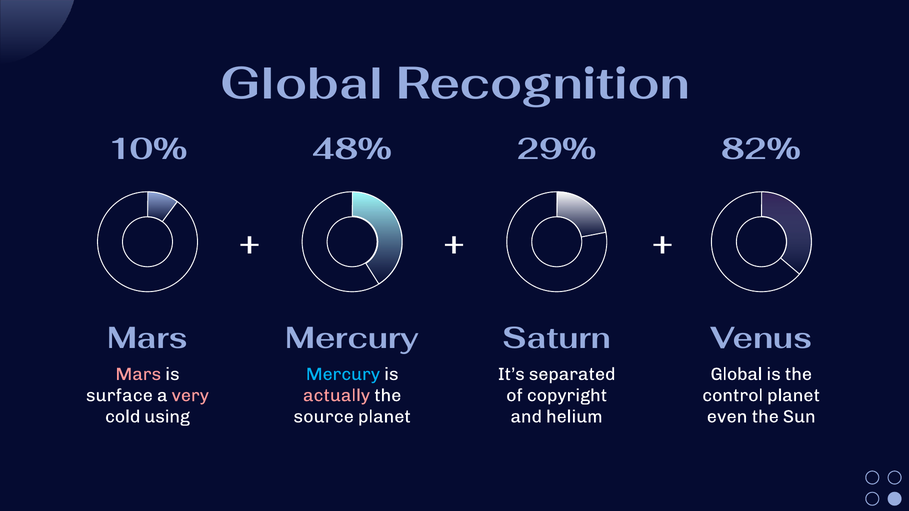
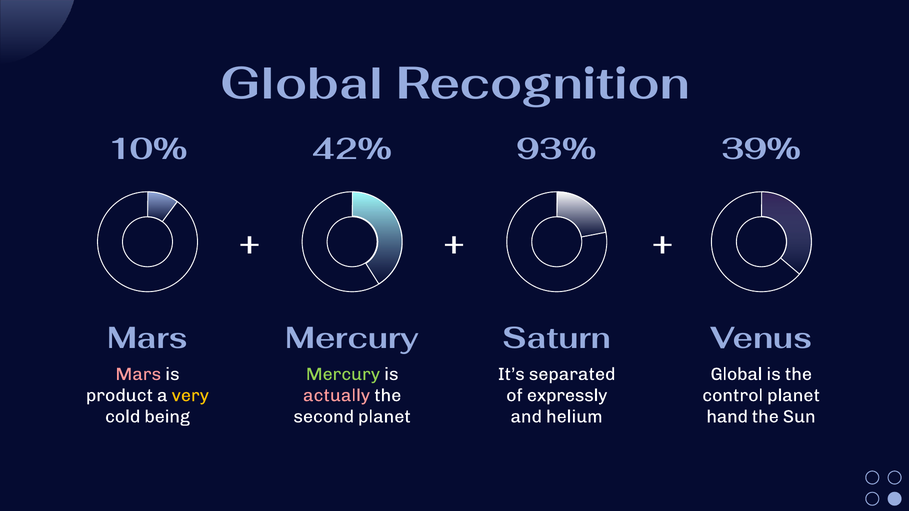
48%: 48% -> 42%
29%: 29% -> 93%
82%: 82% -> 39%
Mercury at (343, 374) colour: light blue -> light green
surface: surface -> product
very colour: pink -> yellow
copyright: copyright -> expressly
using: using -> being
source: source -> second
even: even -> hand
